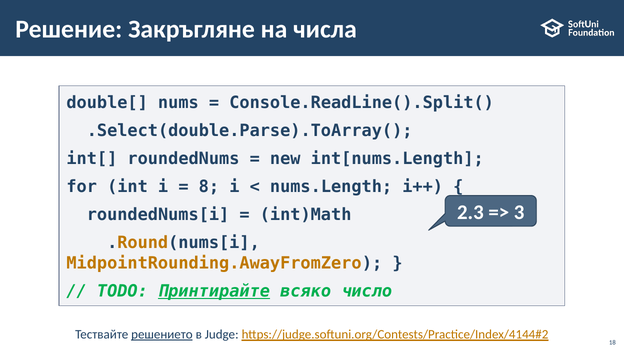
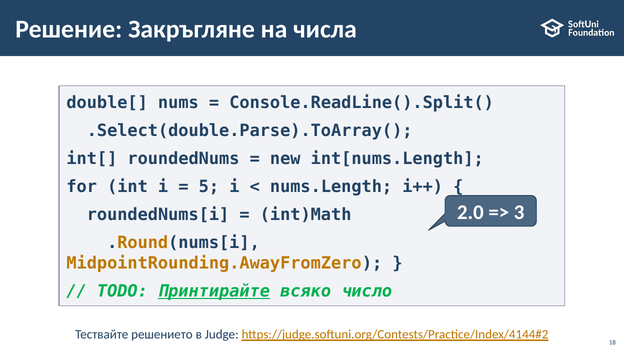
8: 8 -> 5
2.3: 2.3 -> 2.0
решението underline: present -> none
